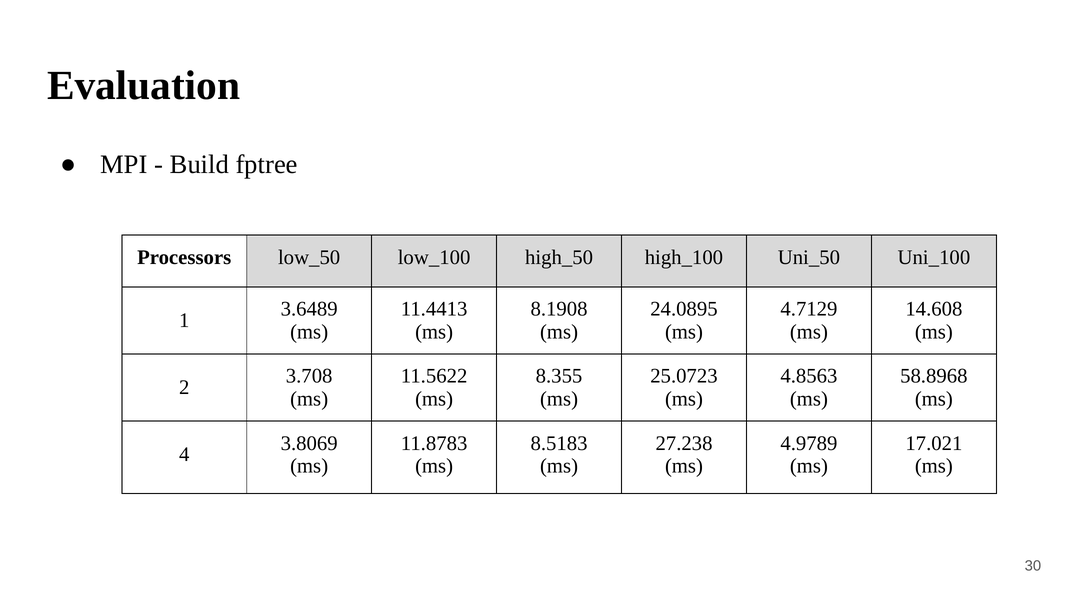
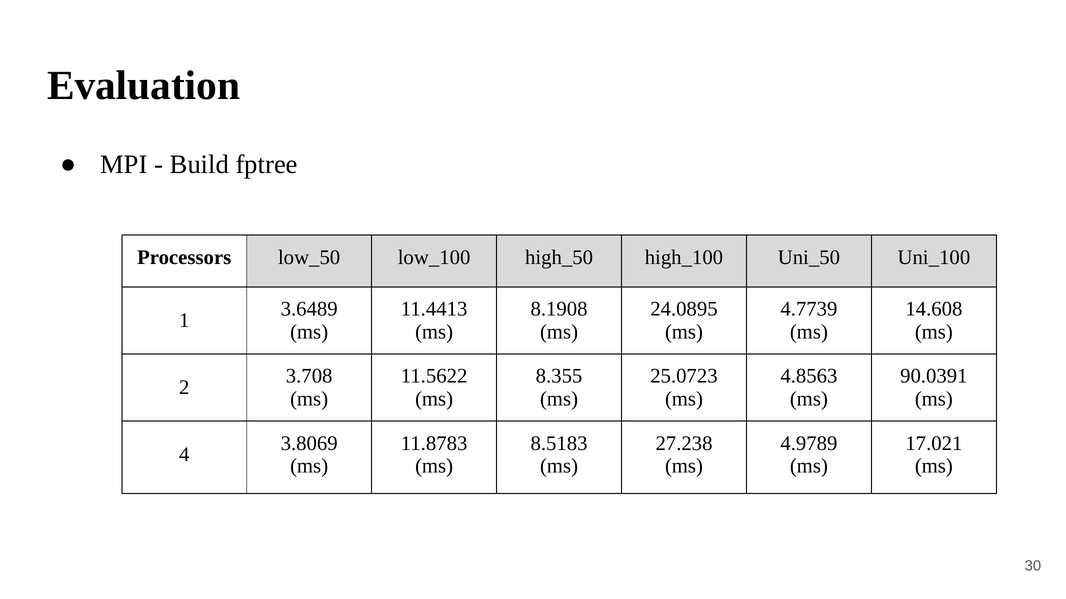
4.7129: 4.7129 -> 4.7739
58.8968: 58.8968 -> 90.0391
